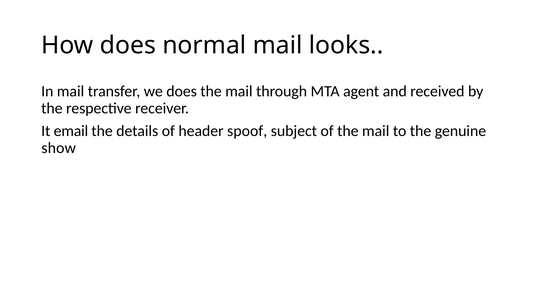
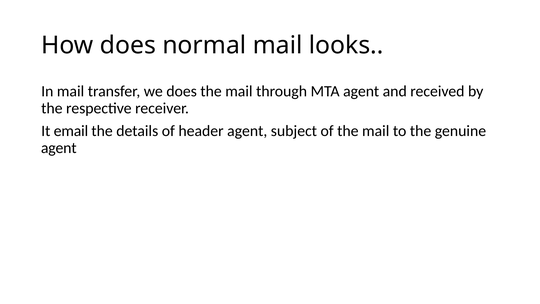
header spoof: spoof -> agent
show at (59, 148): show -> agent
